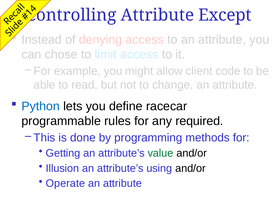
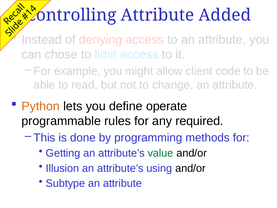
Except: Except -> Added
Python colour: blue -> orange
racecar: racecar -> operate
Operate: Operate -> Subtype
